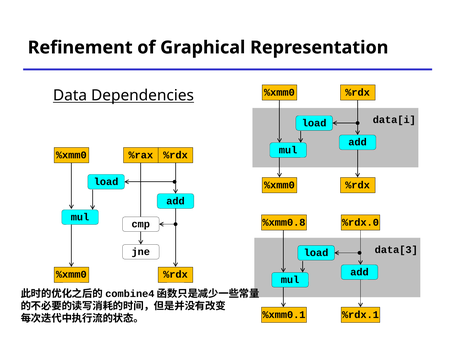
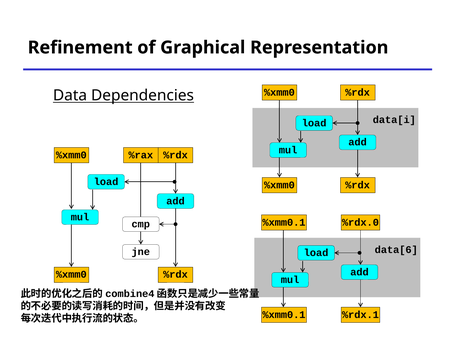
%xmm0.8 at (284, 222): %xmm0.8 -> %xmm0.1
data[3: data[3 -> data[6
